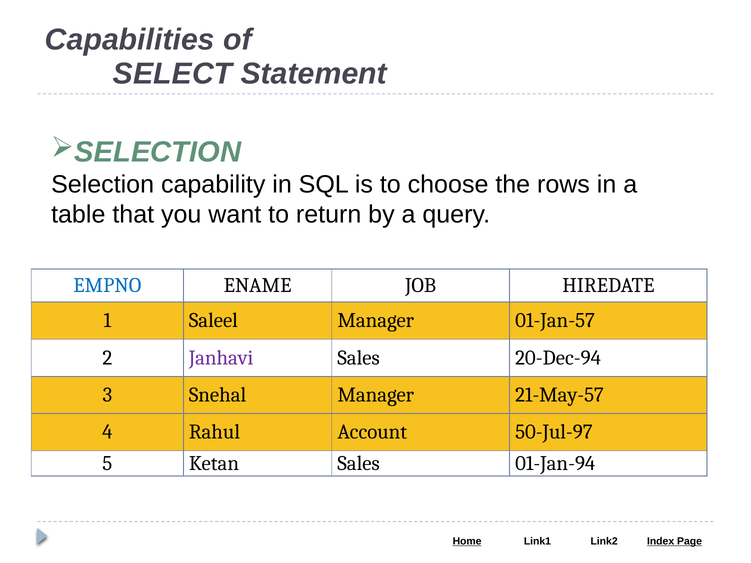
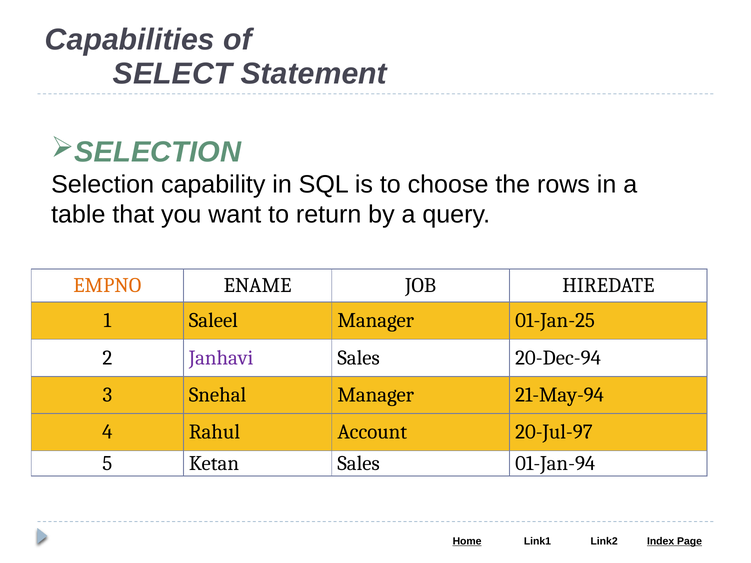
EMPNO colour: blue -> orange
01-Jan-57: 01-Jan-57 -> 01-Jan-25
21-May-57: 21-May-57 -> 21-May-94
50-Jul-97: 50-Jul-97 -> 20-Jul-97
